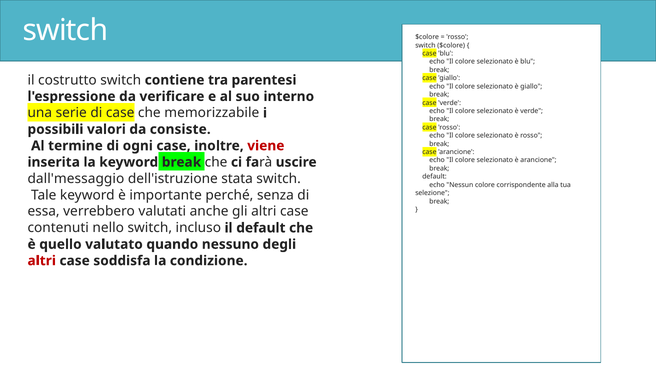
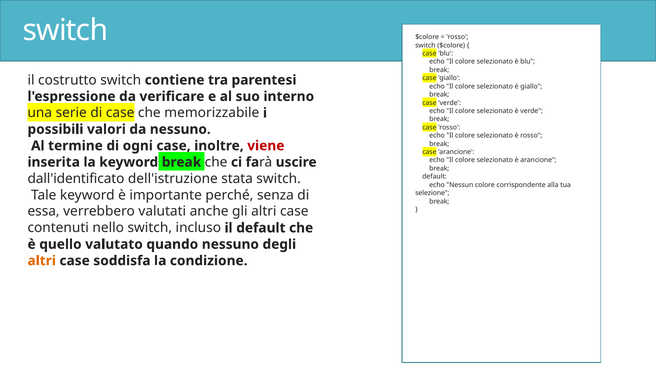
da consiste: consiste -> nessuno
dall'messaggio: dall'messaggio -> dall'identificato
altri at (42, 261) colour: red -> orange
